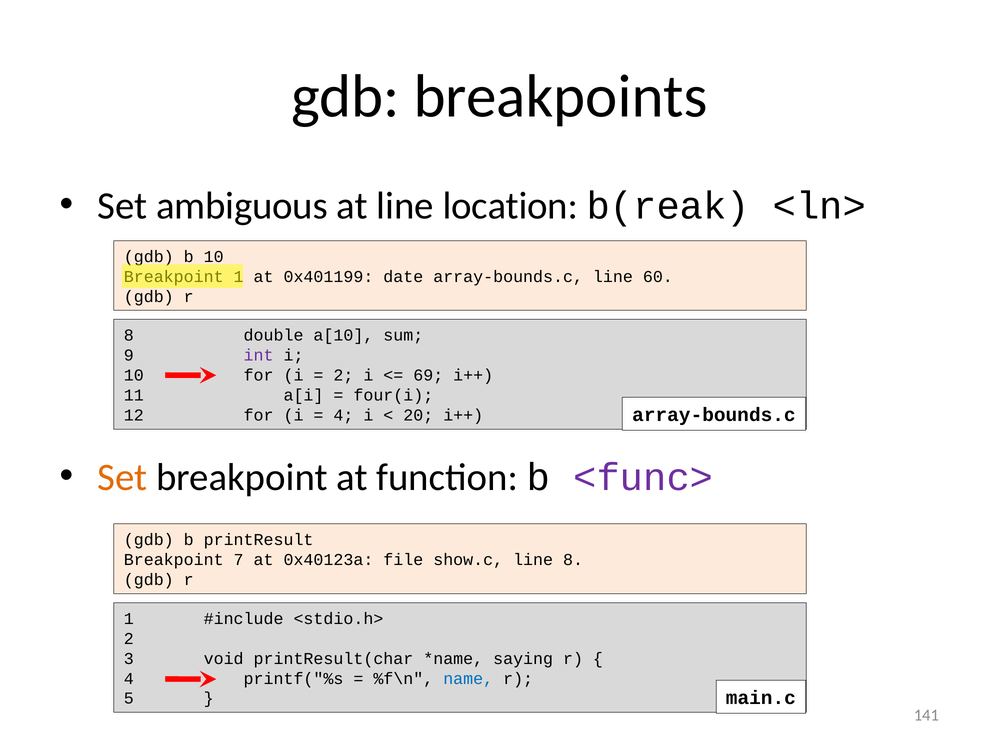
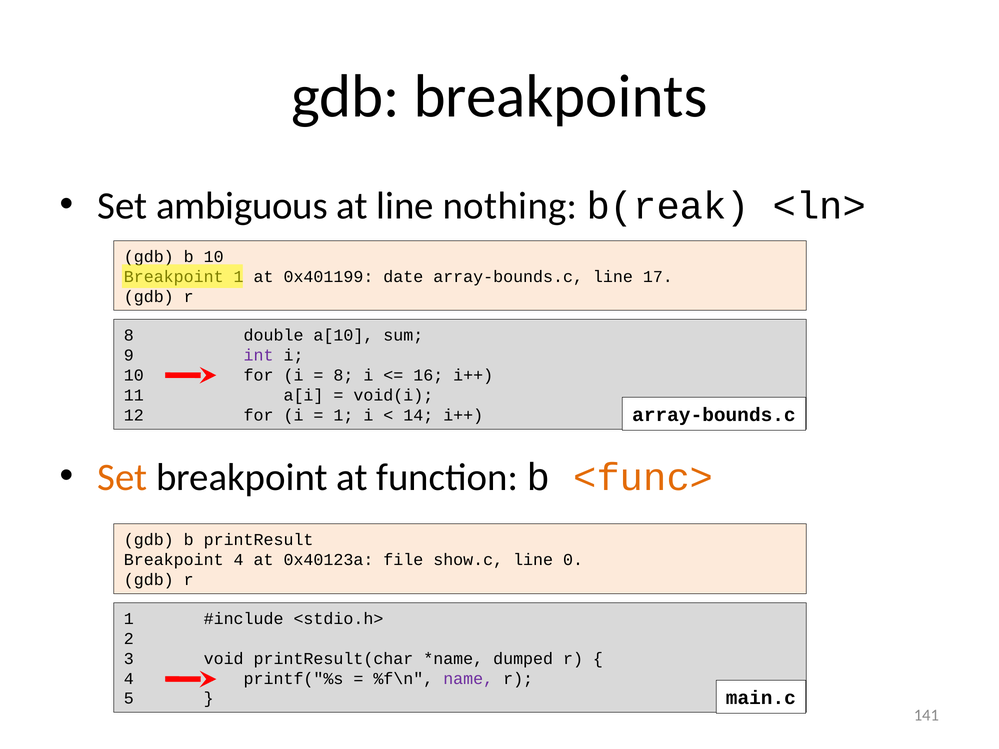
location: location -> nothing
60: 60 -> 17
2 at (343, 376): 2 -> 8
69: 69 -> 16
four(i: four(i -> void(i
4 at (343, 416): 4 -> 1
20: 20 -> 14
<func> colour: purple -> orange
Breakpoint 7: 7 -> 4
line 8: 8 -> 0
saying: saying -> dumped
name colour: blue -> purple
